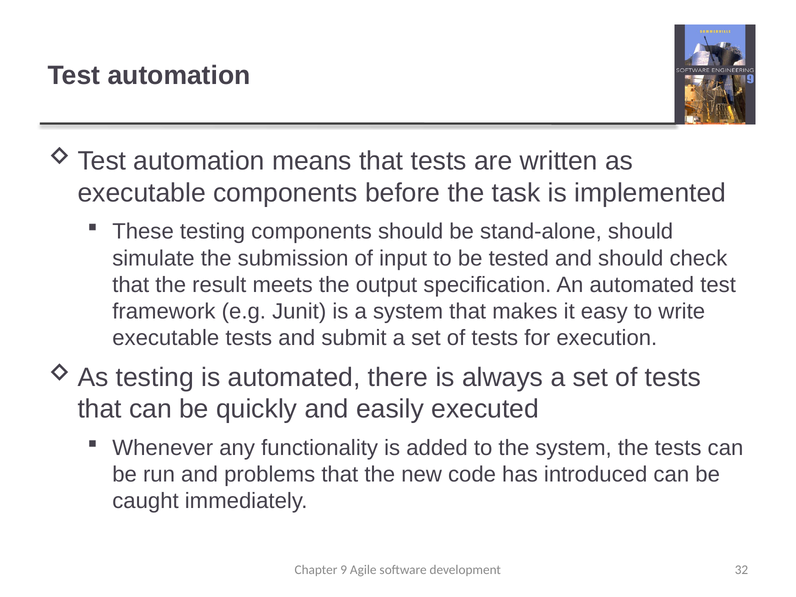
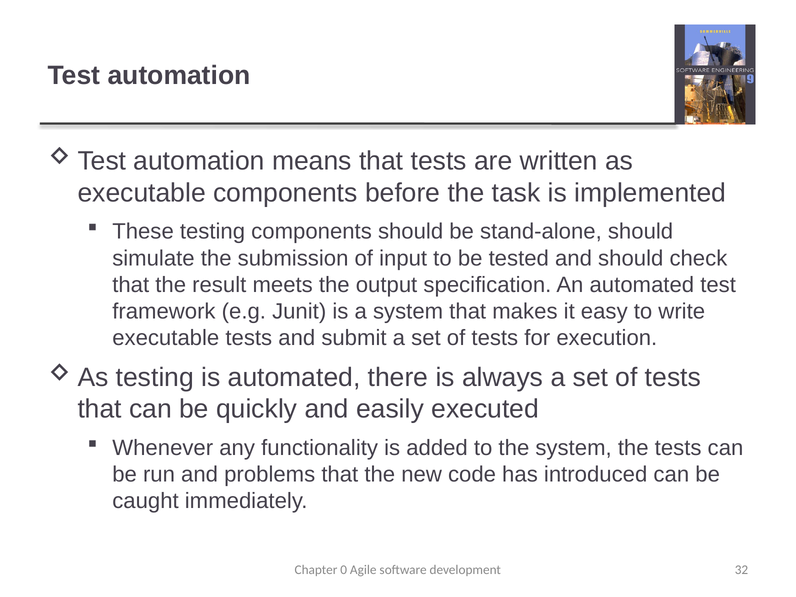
9: 9 -> 0
